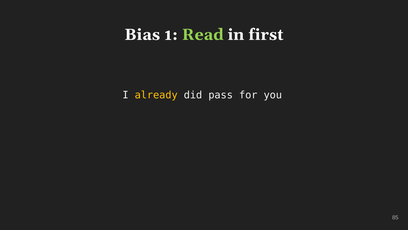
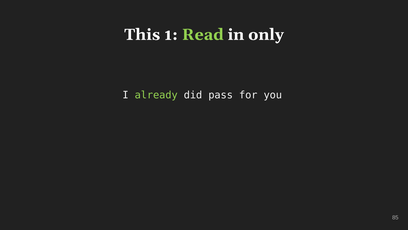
Bias: Bias -> This
first: first -> only
already colour: yellow -> light green
